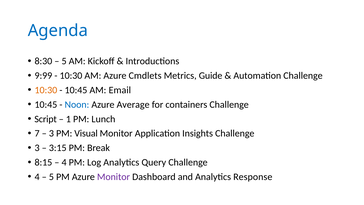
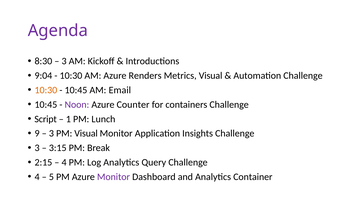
Agenda colour: blue -> purple
5 at (64, 61): 5 -> 3
9:99: 9:99 -> 9:04
Cmdlets: Cmdlets -> Renders
Metrics Guide: Guide -> Visual
Noon colour: blue -> purple
Average: Average -> Counter
7: 7 -> 9
8:15: 8:15 -> 2:15
Response: Response -> Container
